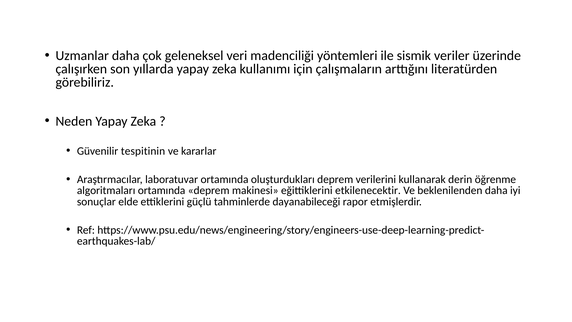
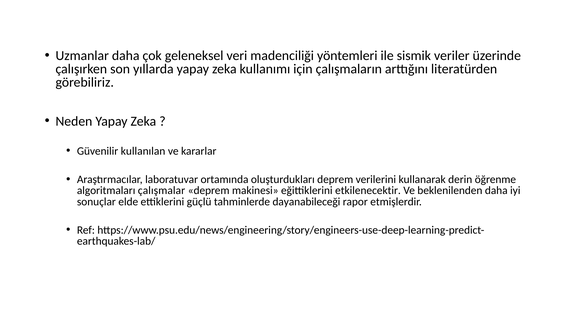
tespitinin: tespitinin -> kullanılan
algoritmaları ortamında: ortamında -> çalışmalar
